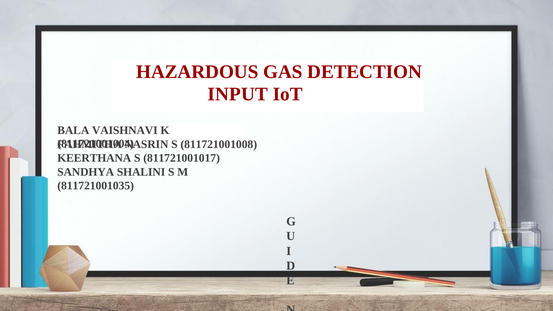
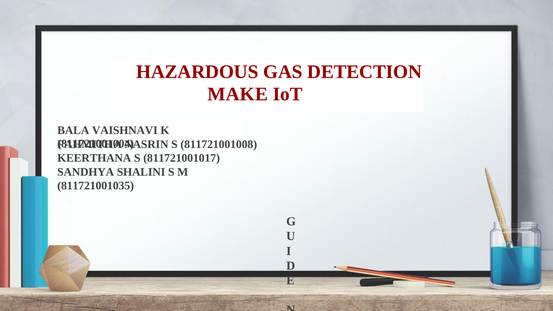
INPUT: INPUT -> MAKE
